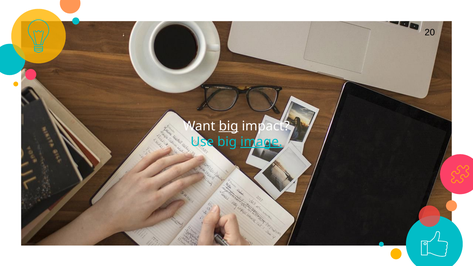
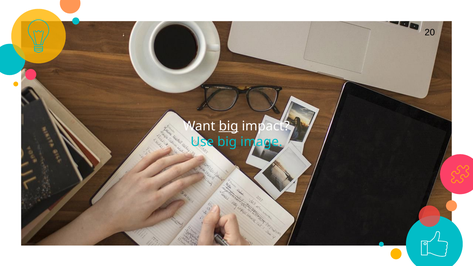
image underline: present -> none
